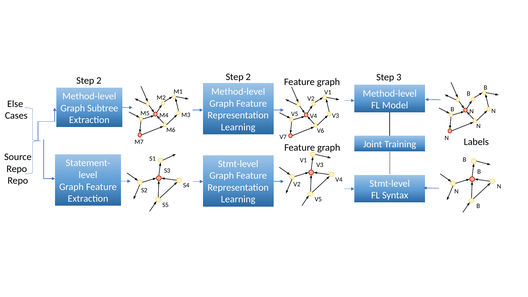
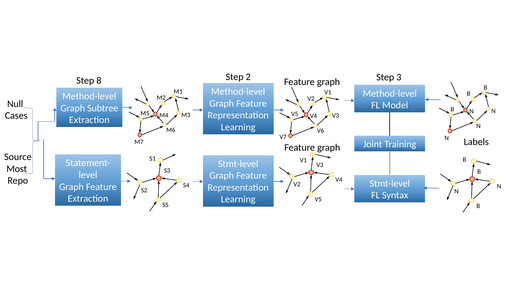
2 at (99, 81): 2 -> 8
Else: Else -> Null
Repo at (17, 169): Repo -> Most
